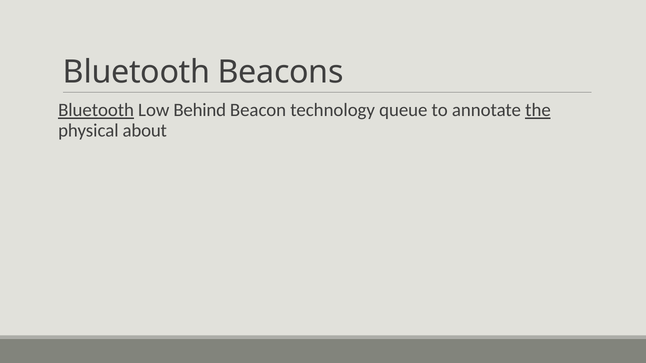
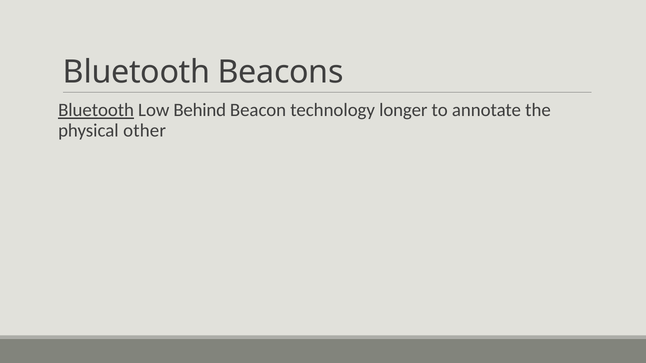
queue: queue -> longer
the underline: present -> none
about: about -> other
